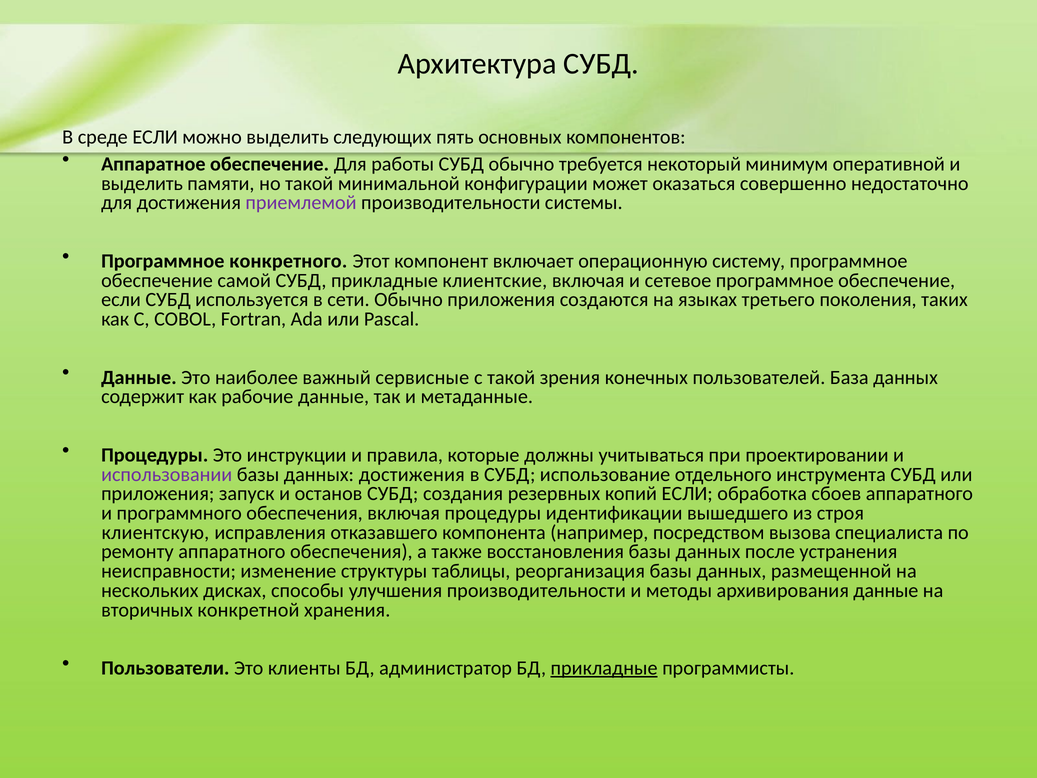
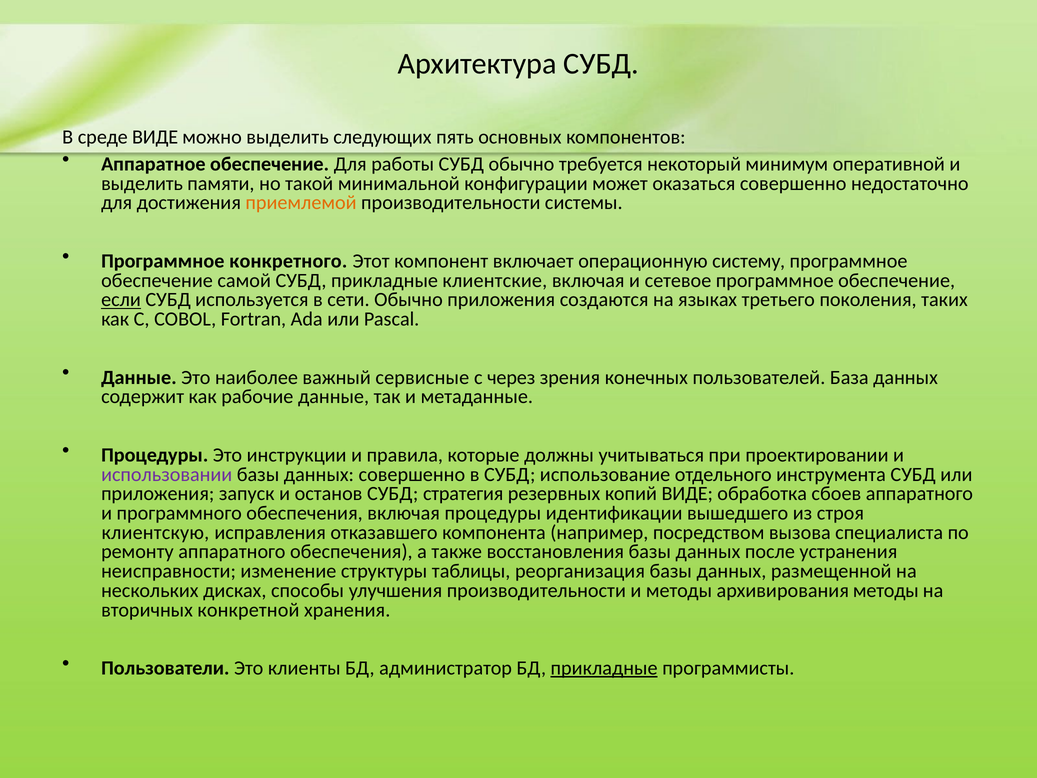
среде ЕСЛИ: ЕСЛИ -> ВИДЕ
приемлемой colour: purple -> orange
если at (121, 300) underline: none -> present
с такой: такой -> через
данных достижения: достижения -> совершенно
создания: создания -> стратегия
копий ЕСЛИ: ЕСЛИ -> ВИДЕ
архивирования данные: данные -> методы
